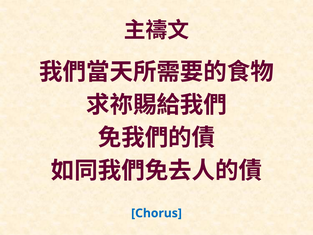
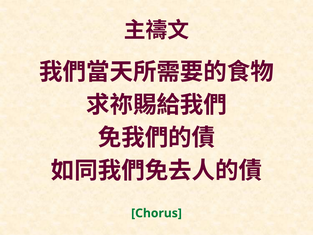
Chorus colour: blue -> green
